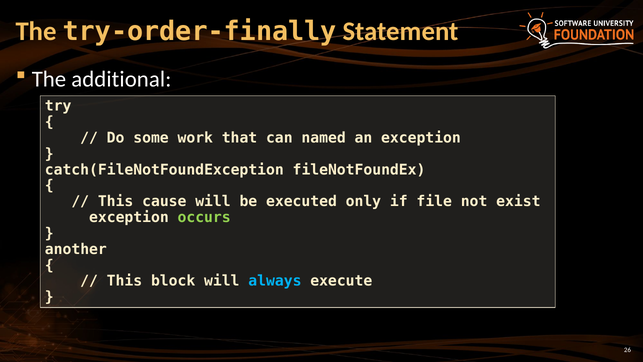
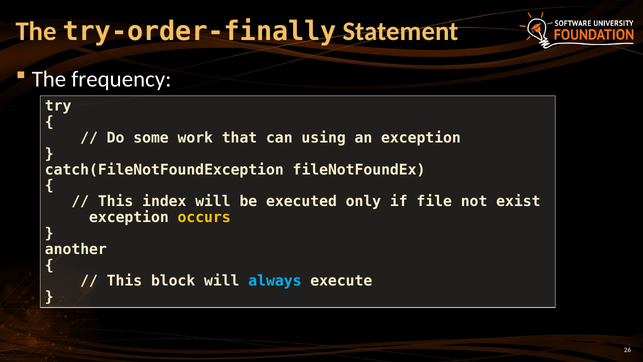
additional: additional -> frequency
named: named -> using
cause: cause -> index
occurs colour: light green -> yellow
